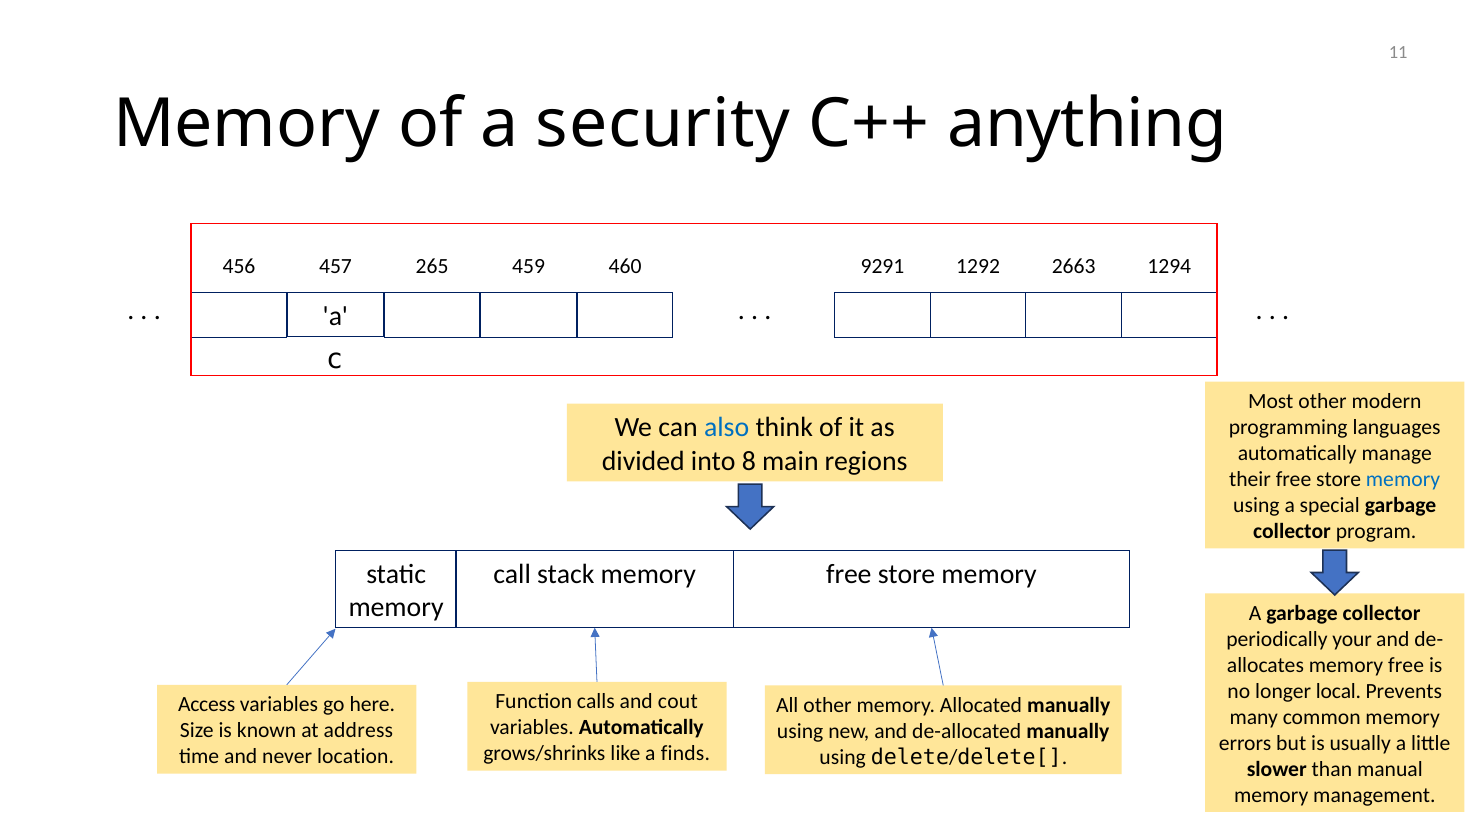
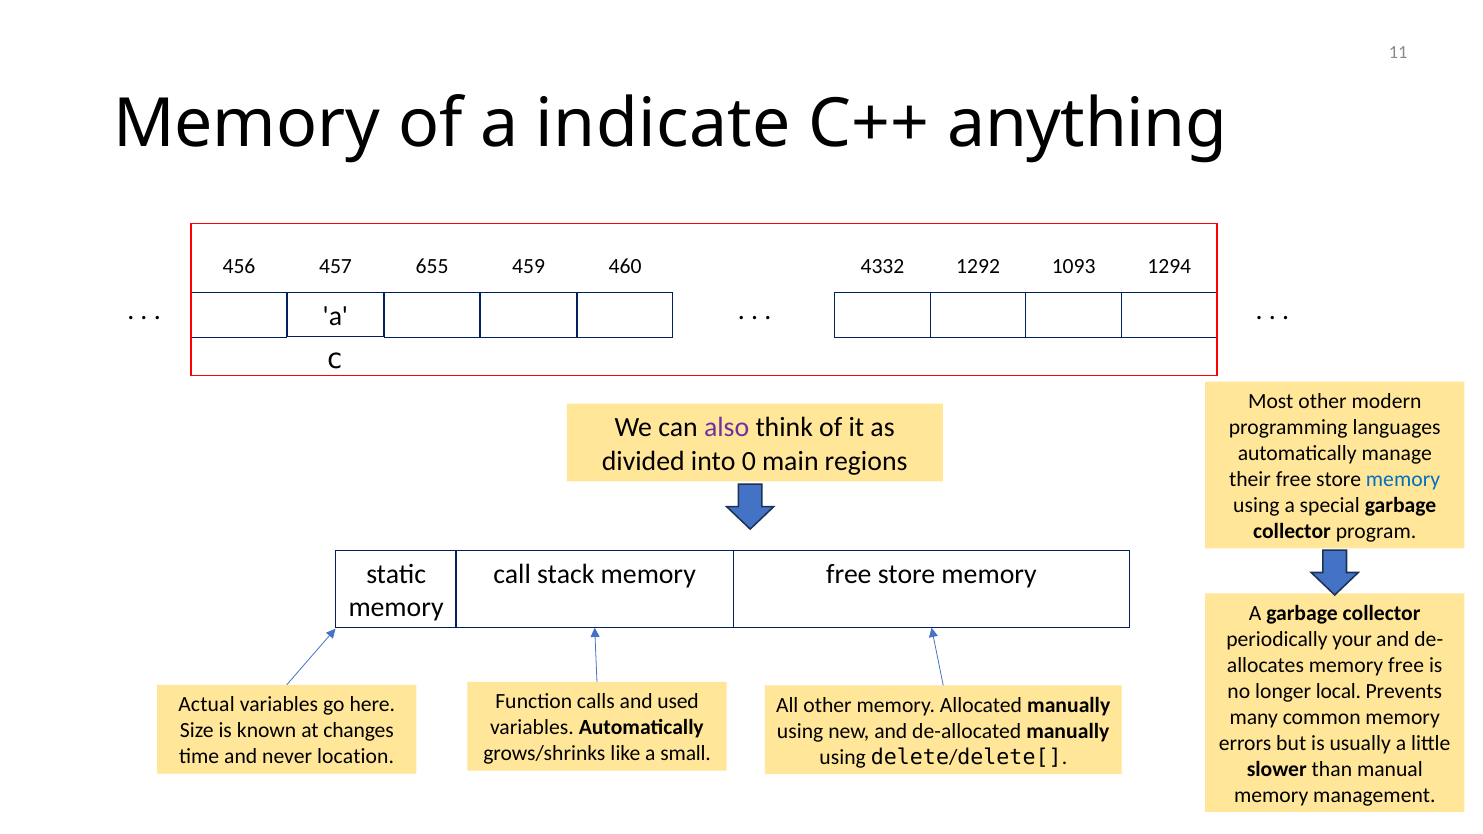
security: security -> indicate
265: 265 -> 655
9291: 9291 -> 4332
2663: 2663 -> 1093
also colour: blue -> purple
8: 8 -> 0
cout: cout -> used
Access: Access -> Actual
address: address -> changes
finds: finds -> small
